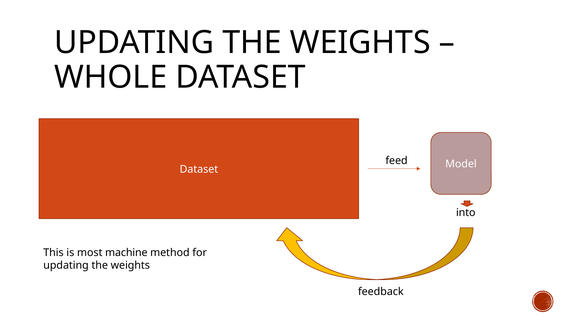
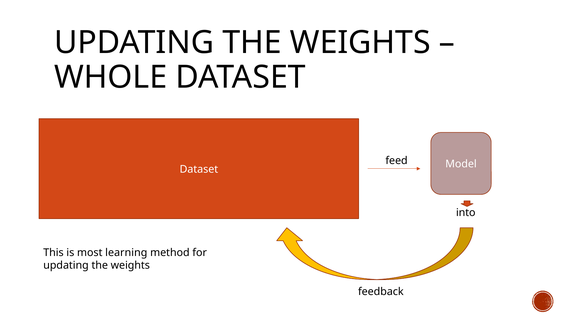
machine: machine -> learning
